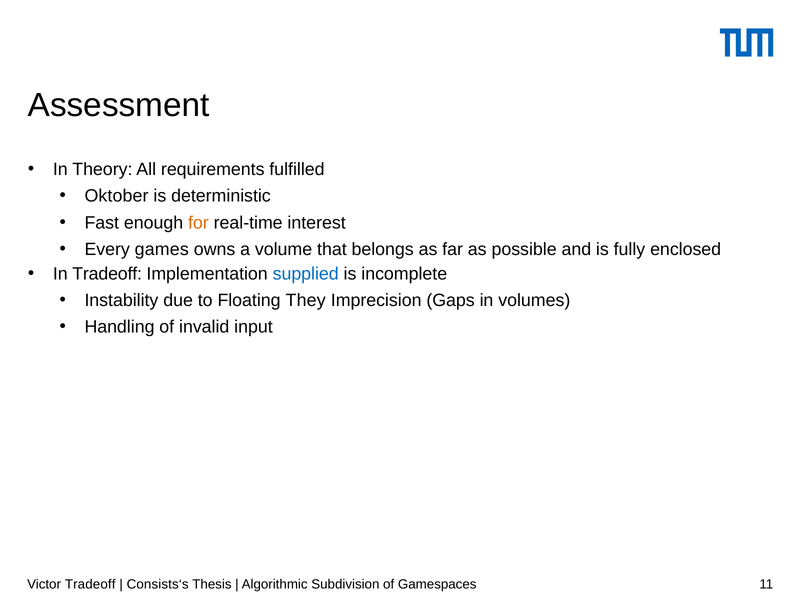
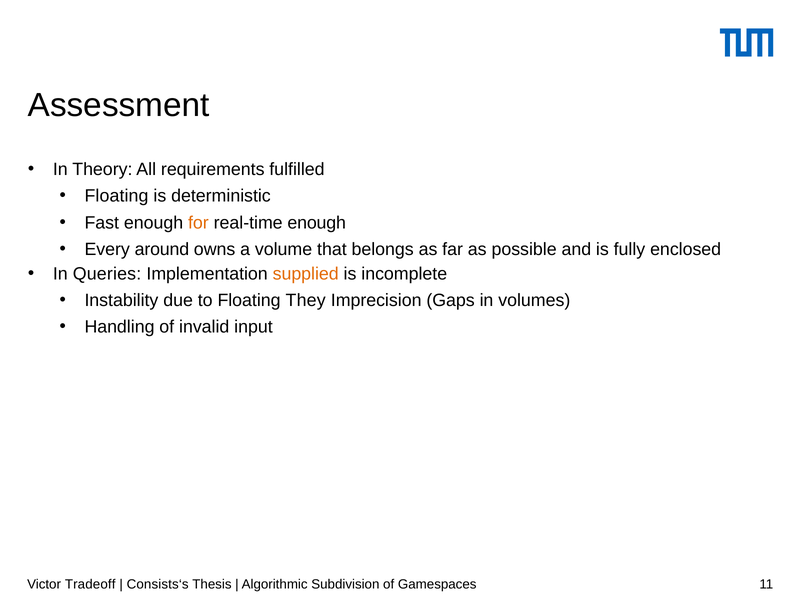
Oktober at (117, 196): Oktober -> Floating
real-time interest: interest -> enough
games: games -> around
In Tradeoff: Tradeoff -> Queries
supplied colour: blue -> orange
